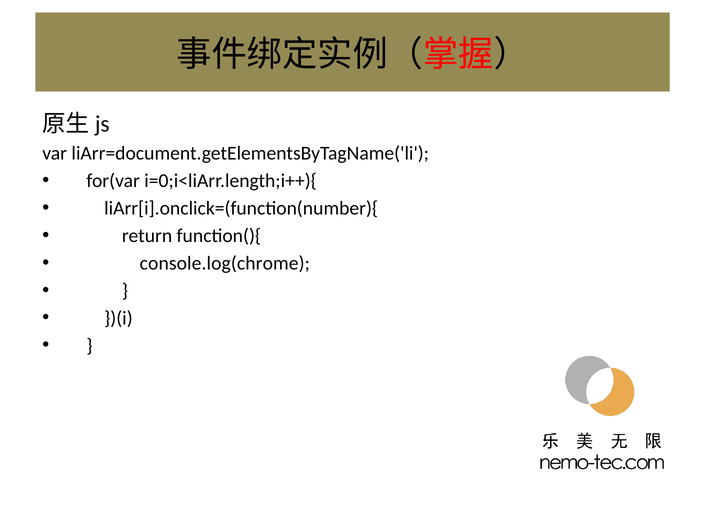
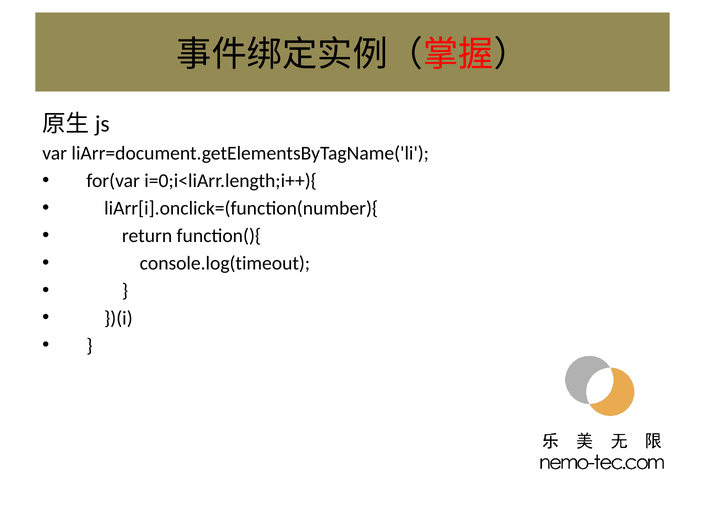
console.log(chrome: console.log(chrome -> console.log(timeout
